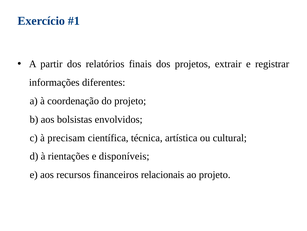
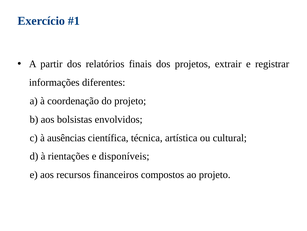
precisam: precisam -> ausências
relacionais: relacionais -> compostos
